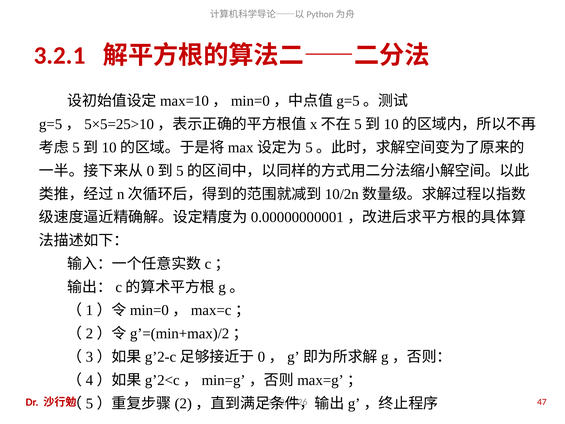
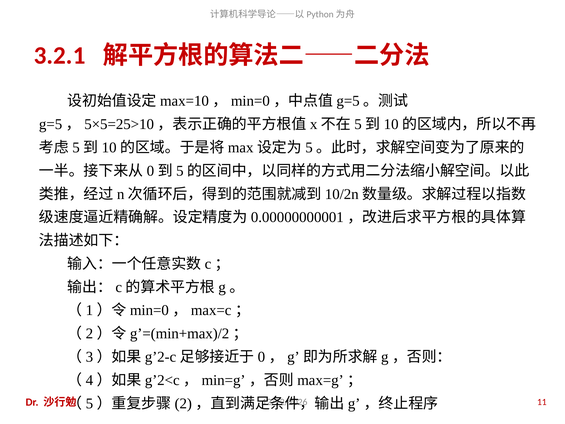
47: 47 -> 11
